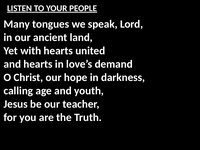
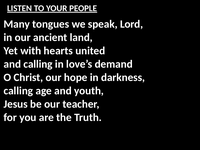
and hearts: hearts -> calling
